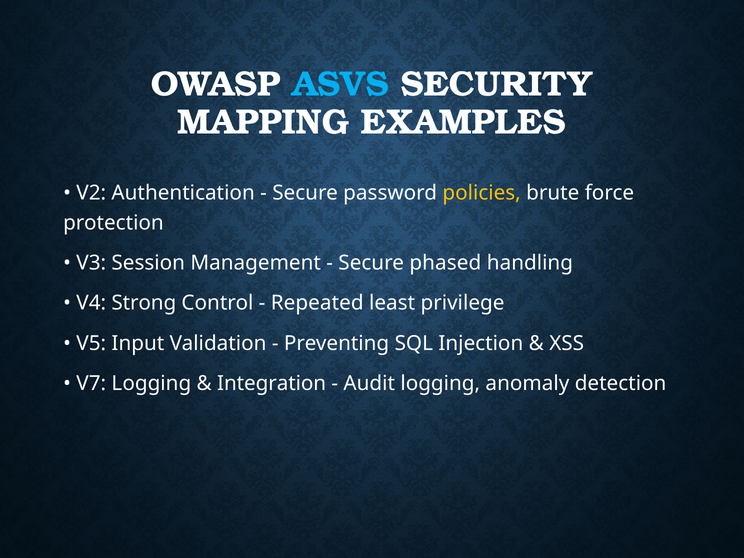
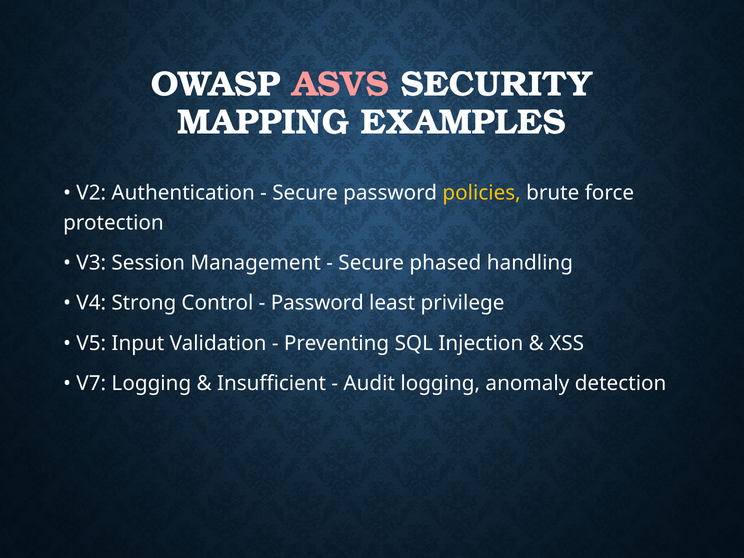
ASVS colour: light blue -> pink
Repeated at (317, 303): Repeated -> Password
Integration: Integration -> Insufficient
